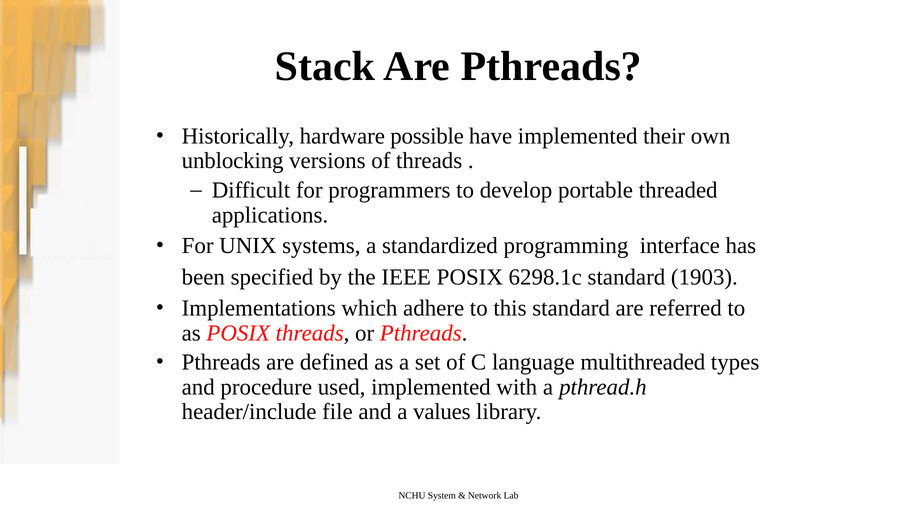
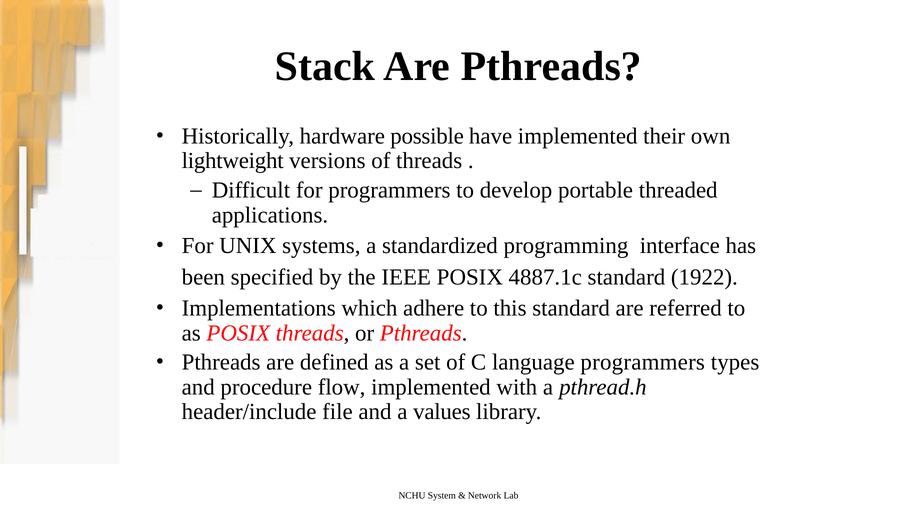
unblocking: unblocking -> lightweight
6298.1c: 6298.1c -> 4887.1c
1903: 1903 -> 1922
language multithreaded: multithreaded -> programmers
used: used -> flow
